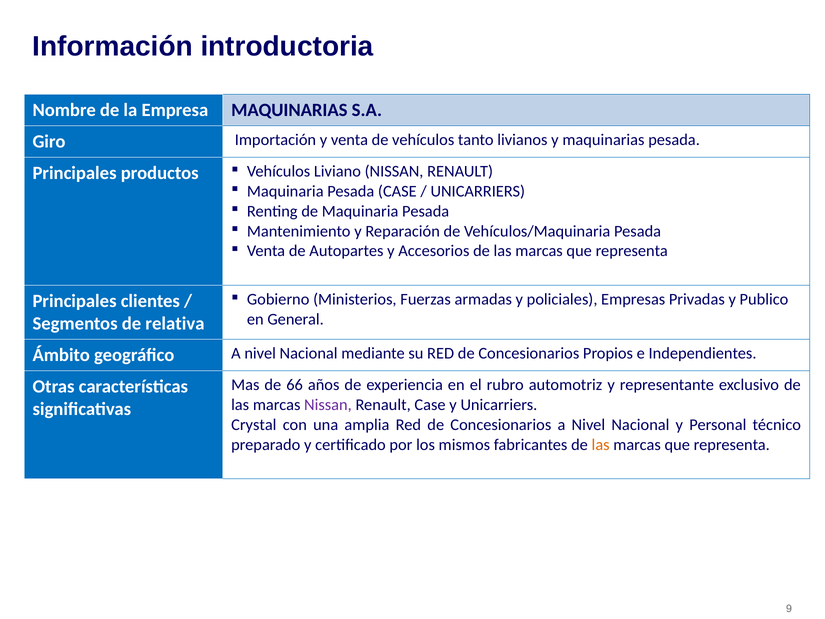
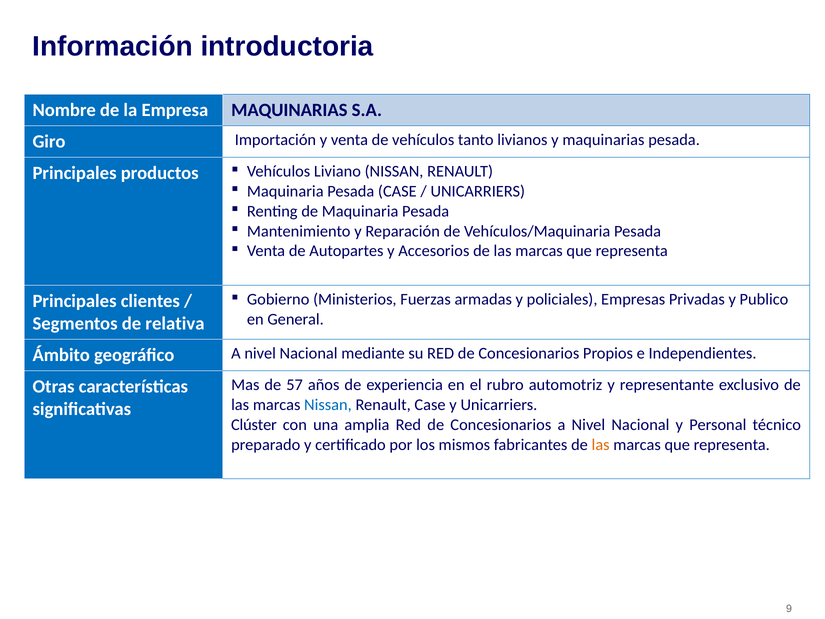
66: 66 -> 57
Nissan at (328, 405) colour: purple -> blue
Crystal: Crystal -> Clúster
